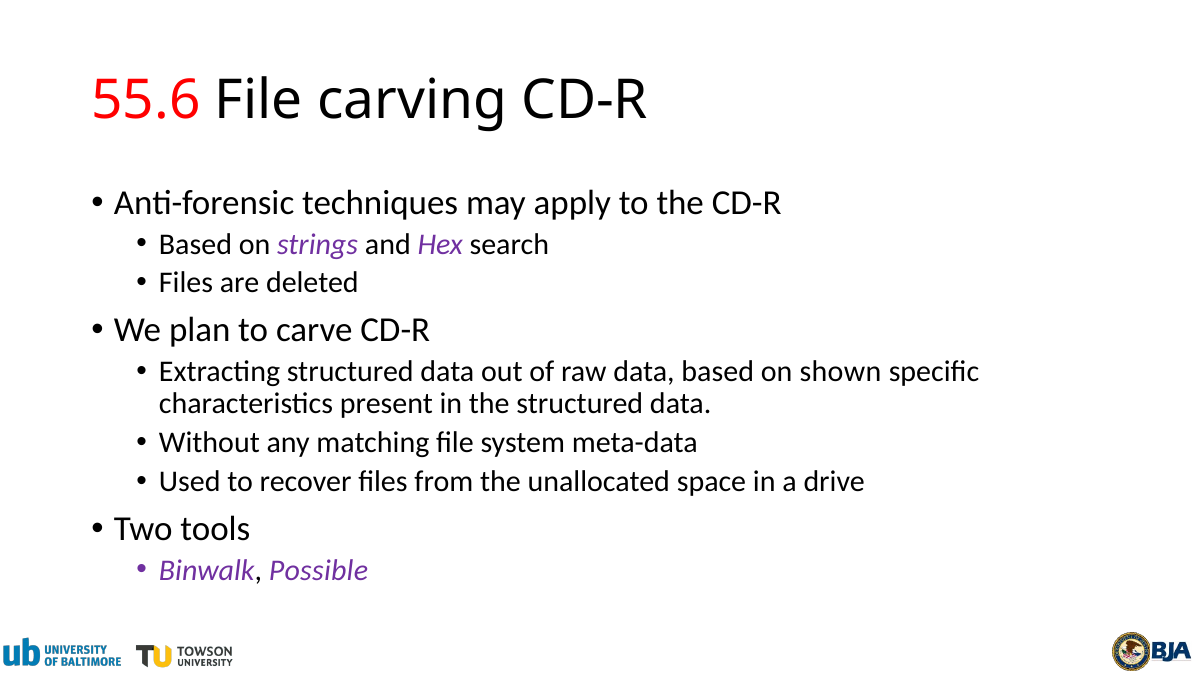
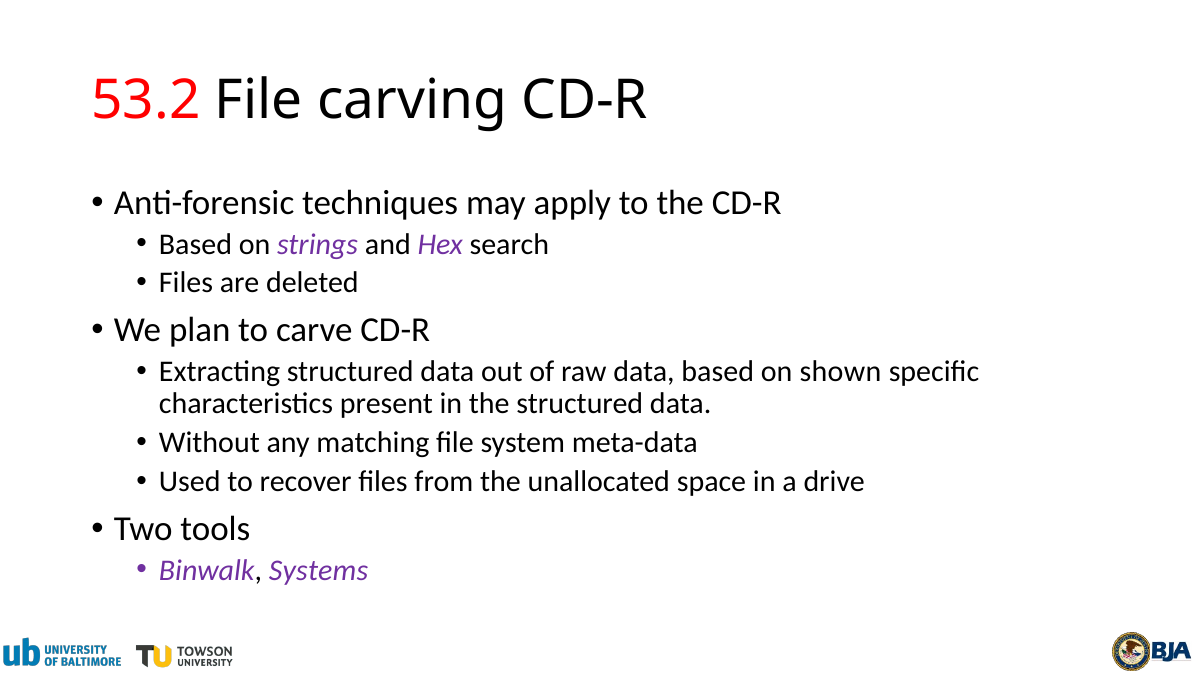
55.6: 55.6 -> 53.2
Possible: Possible -> Systems
